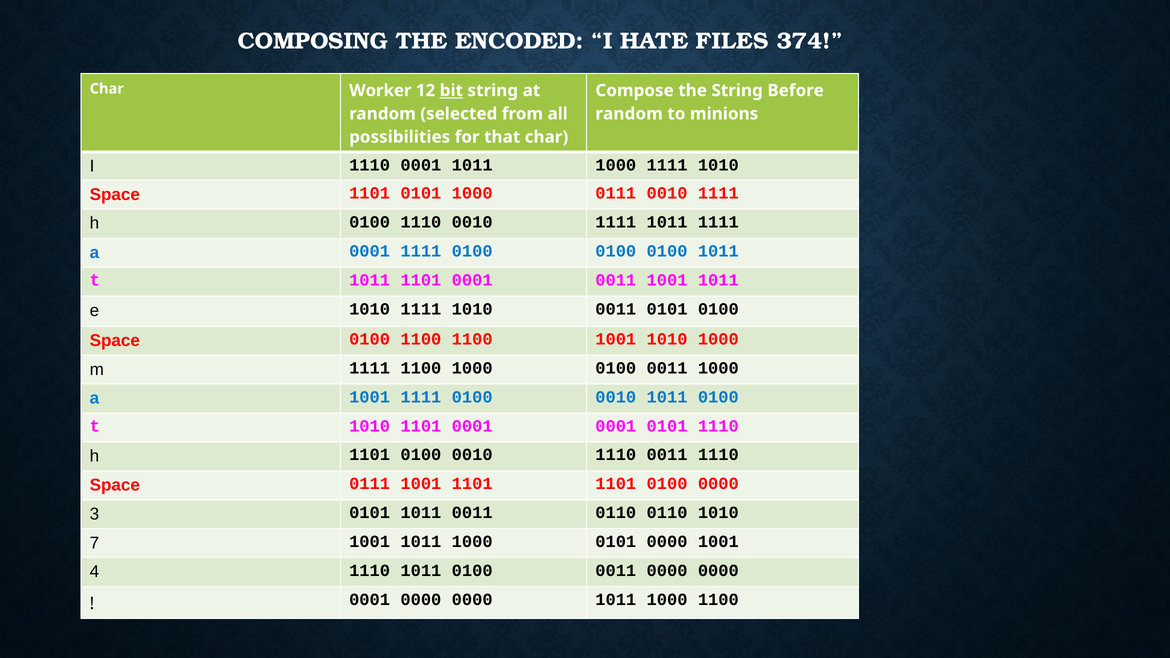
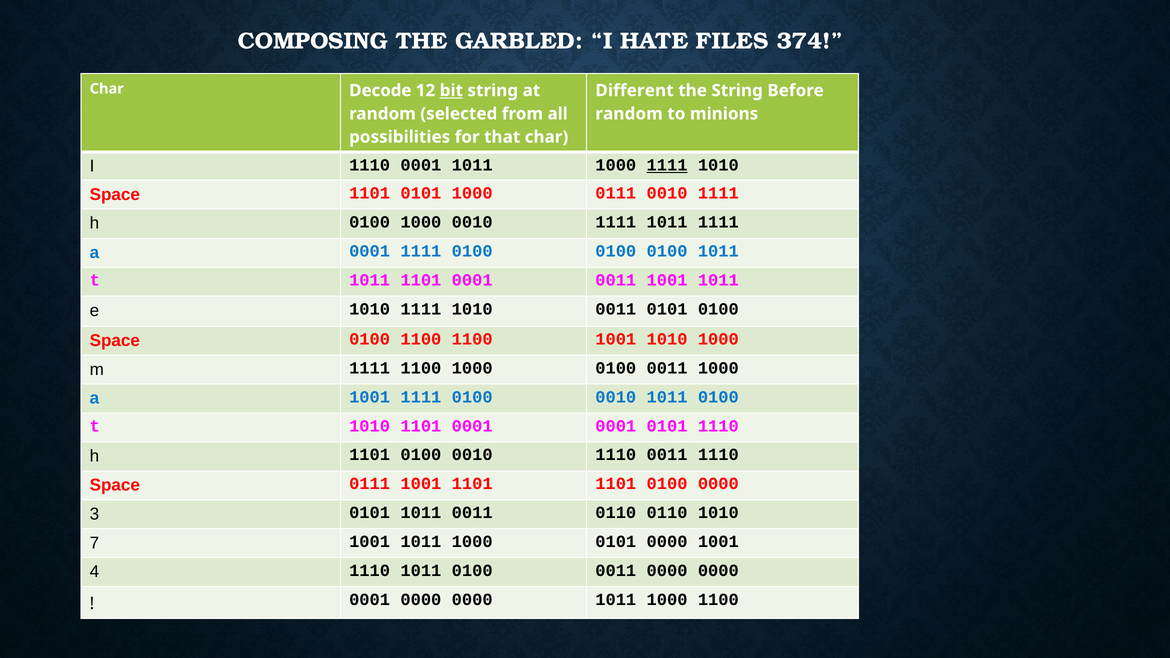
ENCODED: ENCODED -> GARBLED
Worker: Worker -> Decode
Compose: Compose -> Different
1111 at (667, 165) underline: none -> present
0100 1110: 1110 -> 1000
